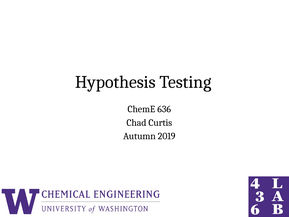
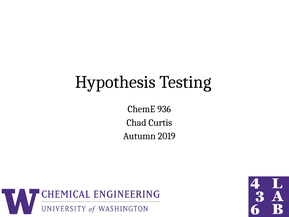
636: 636 -> 936
